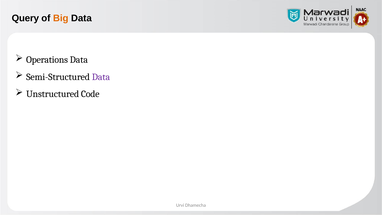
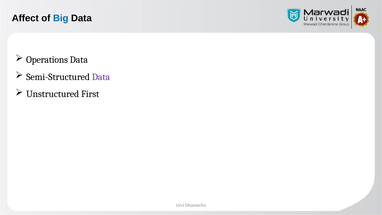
Query: Query -> Affect
Big colour: orange -> blue
Code: Code -> First
